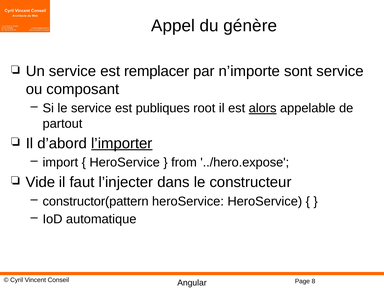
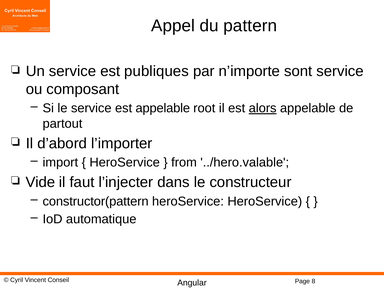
génère: génère -> pattern
remplacer: remplacer -> publiques
est publiques: publiques -> appelable
l’importer underline: present -> none
../hero.expose: ../hero.expose -> ../hero.valable
